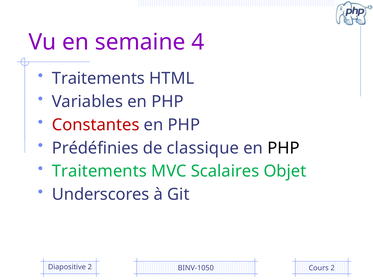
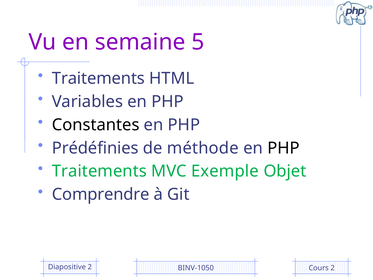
4: 4 -> 5
Constantes colour: red -> black
classique: classique -> méthode
Scalaires: Scalaires -> Exemple
Underscores: Underscores -> Comprendre
